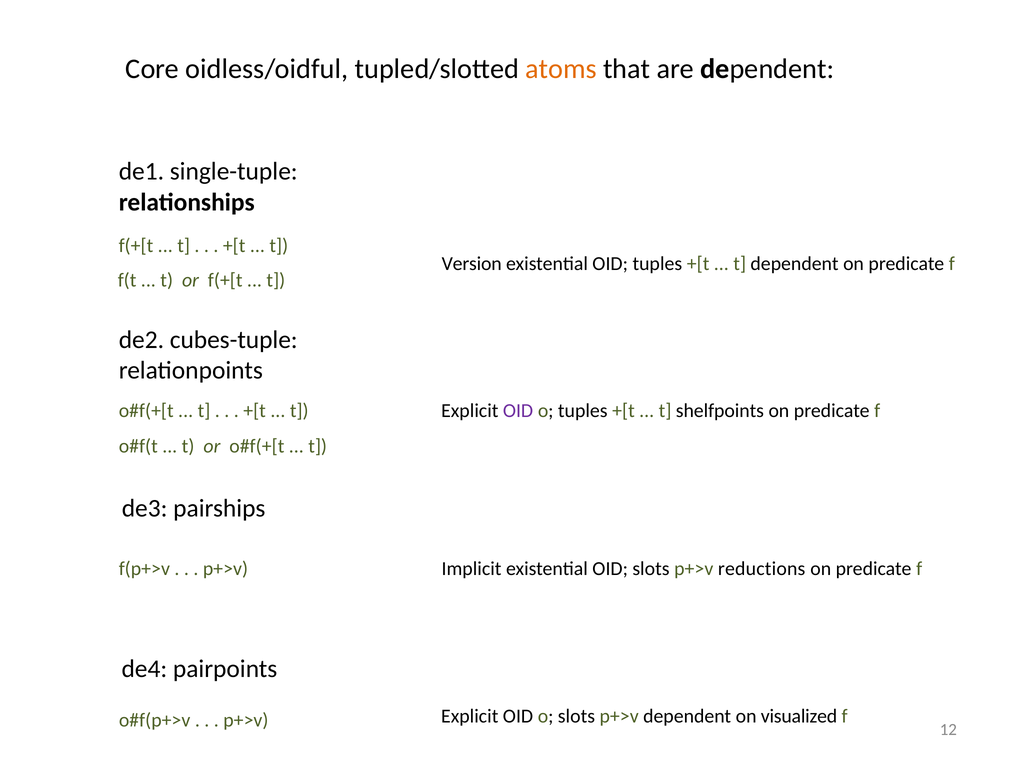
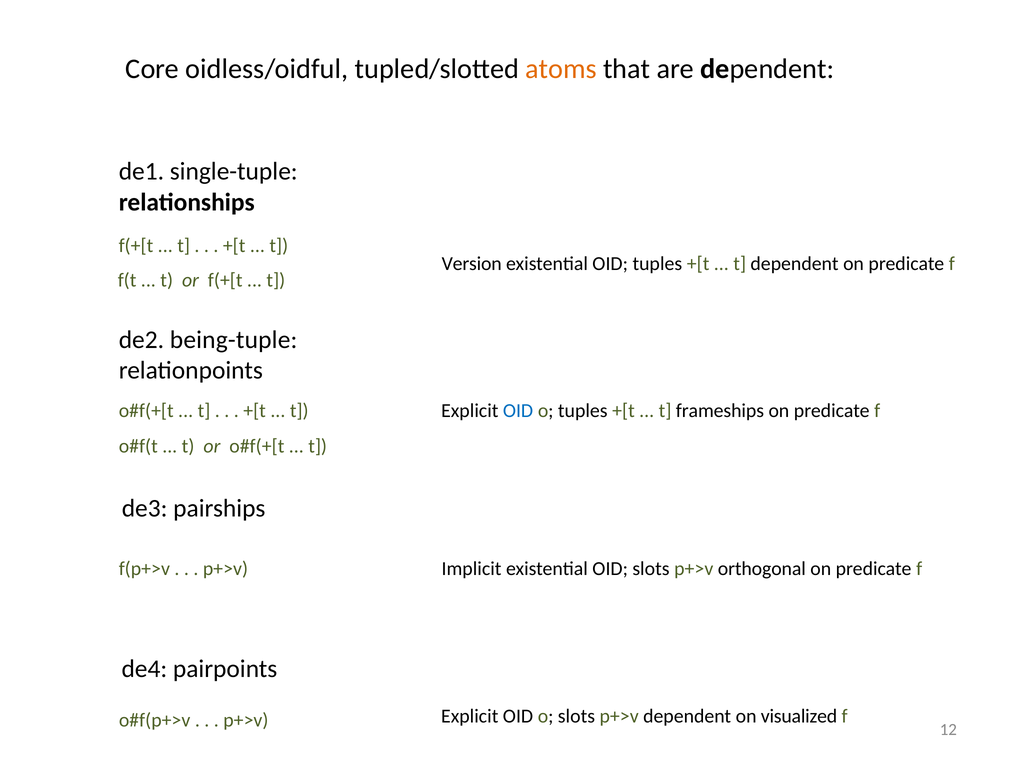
cubes-tuple: cubes-tuple -> being-tuple
OID at (518, 410) colour: purple -> blue
shelfpoints: shelfpoints -> frameships
reductions: reductions -> orthogonal
